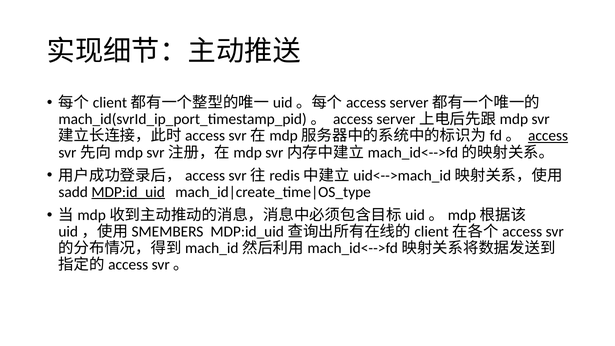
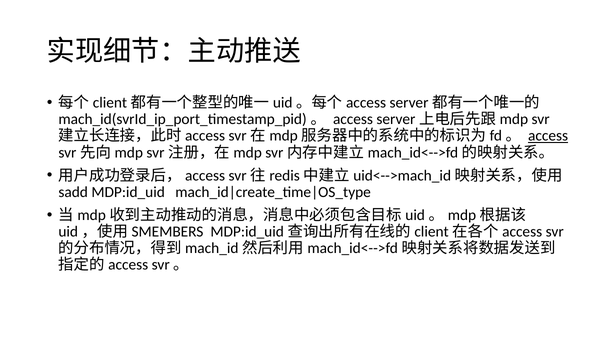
MDP:id_uid underline: present -> none
